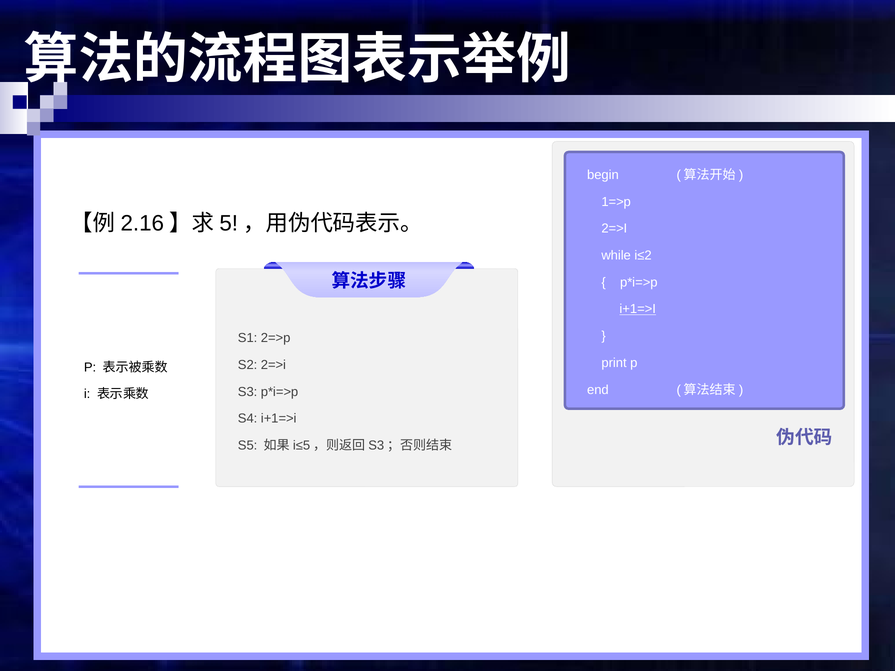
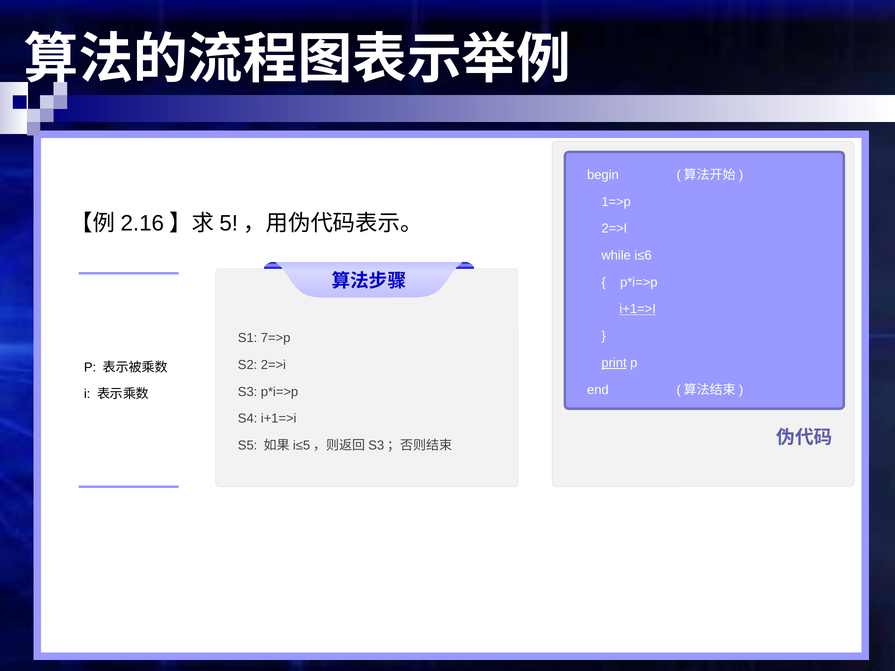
i≤2: i≤2 -> i≤6
2=>p: 2=>p -> 7=>p
print underline: none -> present
